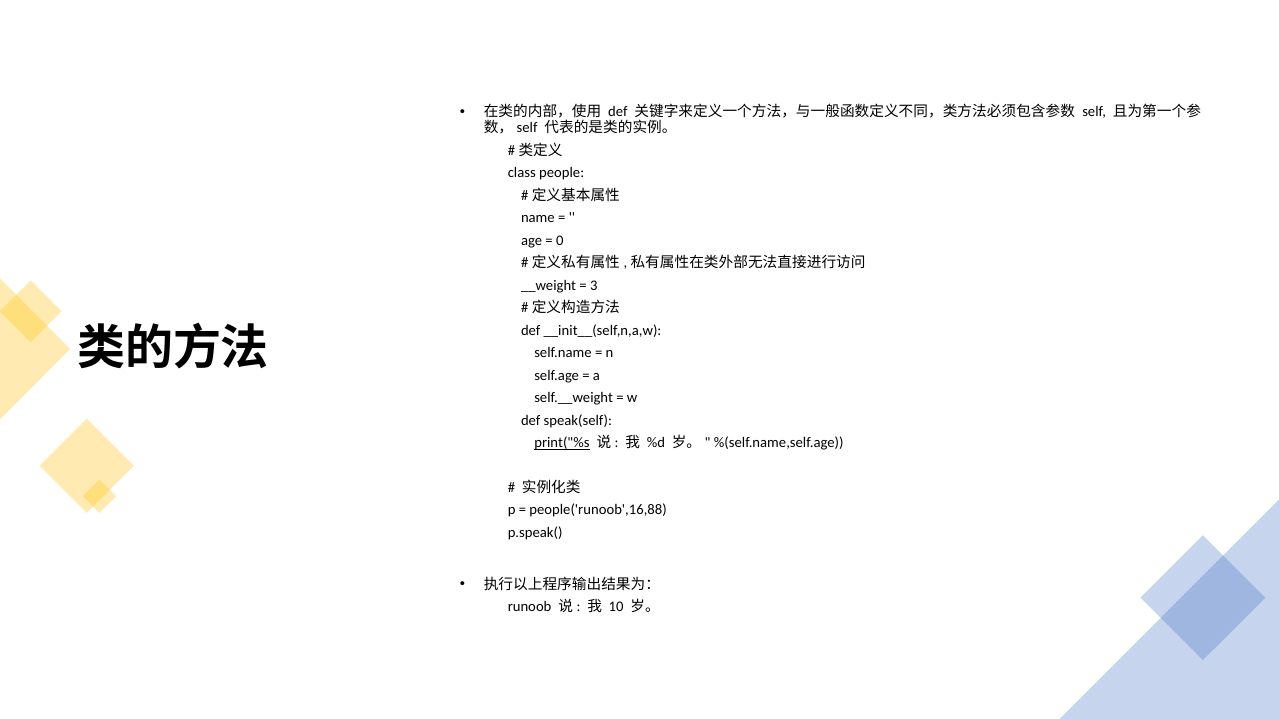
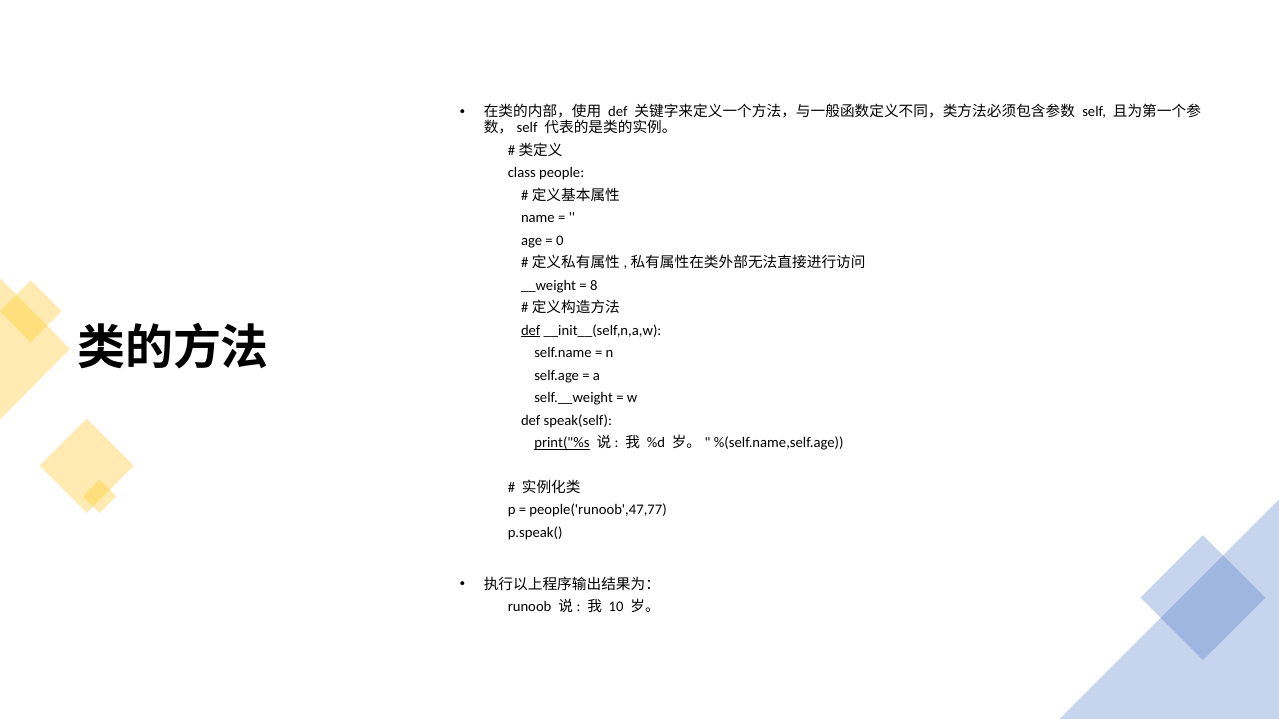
3: 3 -> 8
def at (531, 330) underline: none -> present
people('runoob',16,88: people('runoob',16,88 -> people('runoob',47,77
